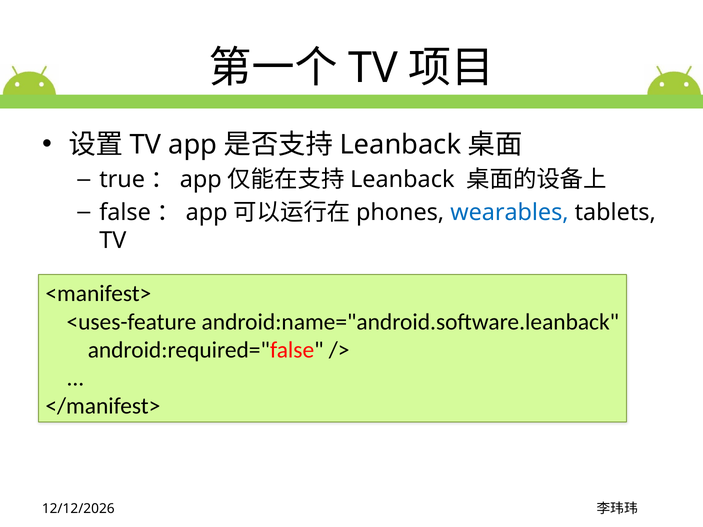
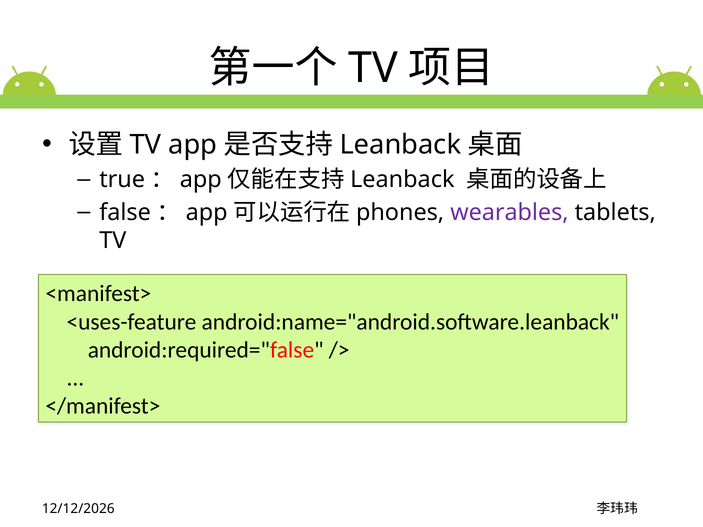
wearables colour: blue -> purple
